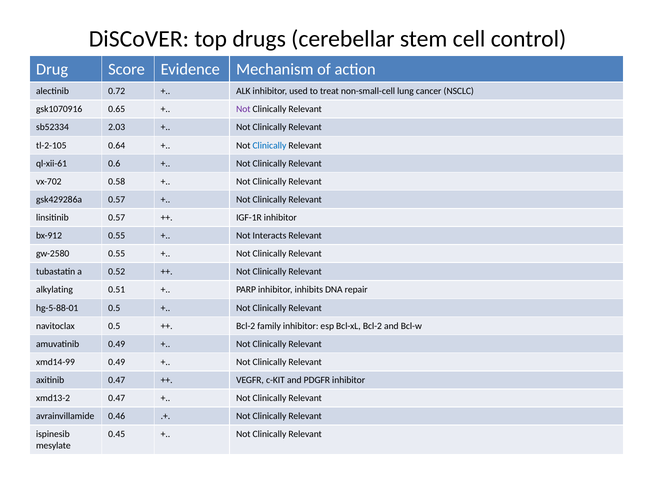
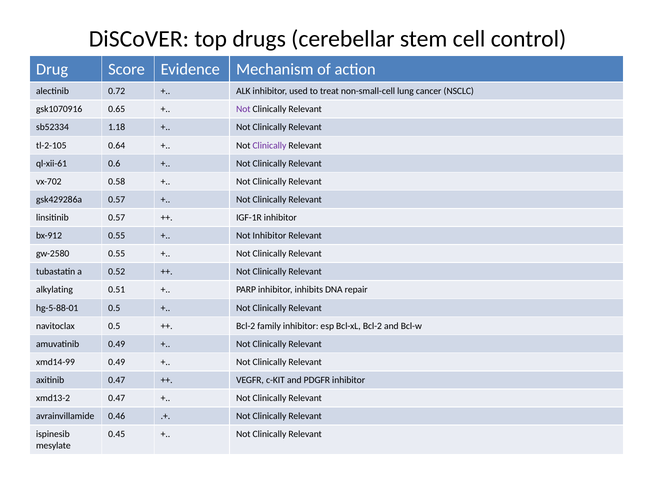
2.03: 2.03 -> 1.18
Clinically at (269, 145) colour: blue -> purple
Not Interacts: Interacts -> Inhibitor
